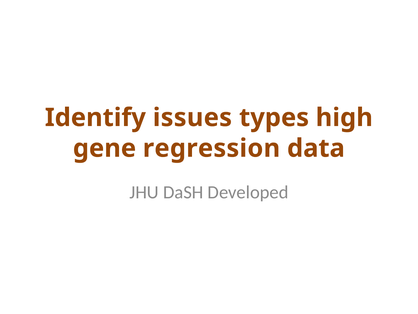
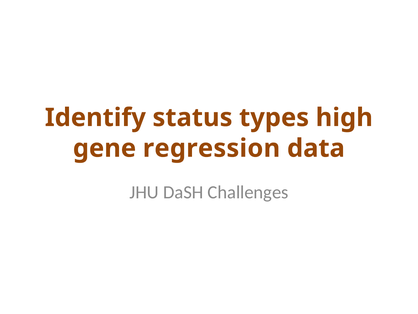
issues: issues -> status
Developed: Developed -> Challenges
